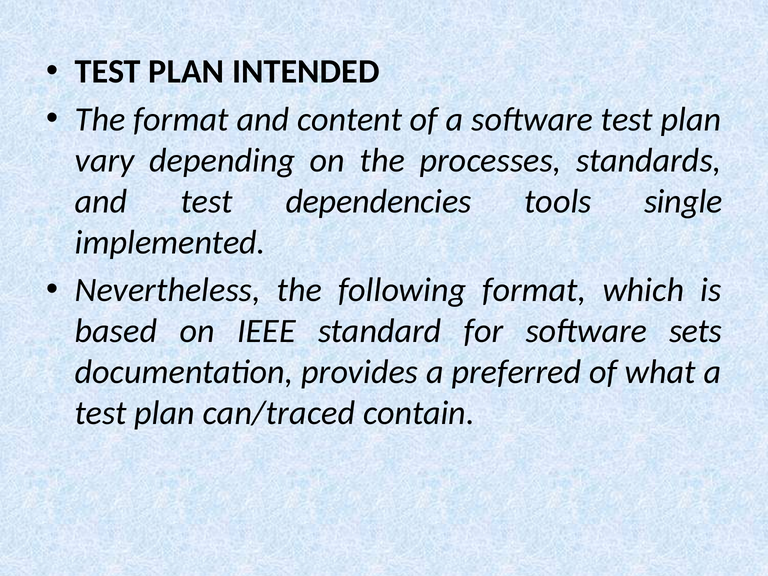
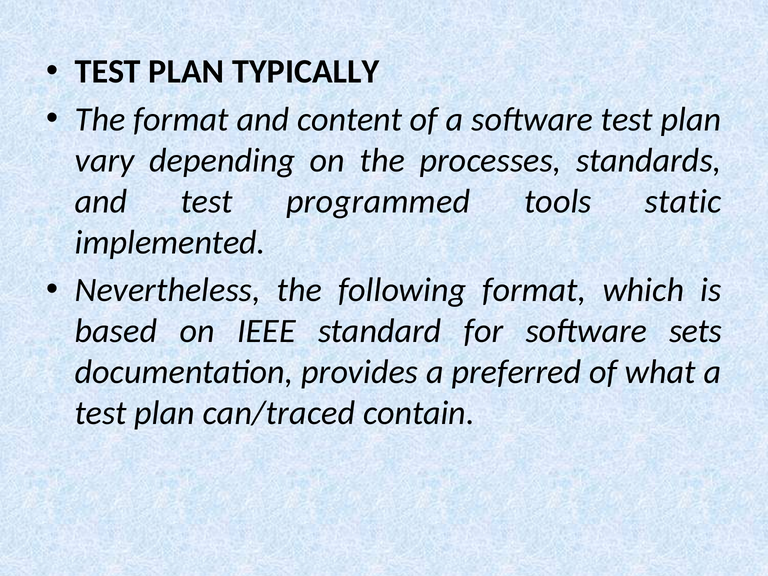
INTENDED: INTENDED -> TYPICALLY
dependencies: dependencies -> programmed
single: single -> static
